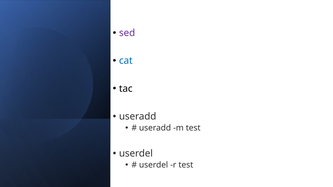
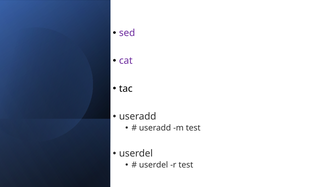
cat colour: blue -> purple
